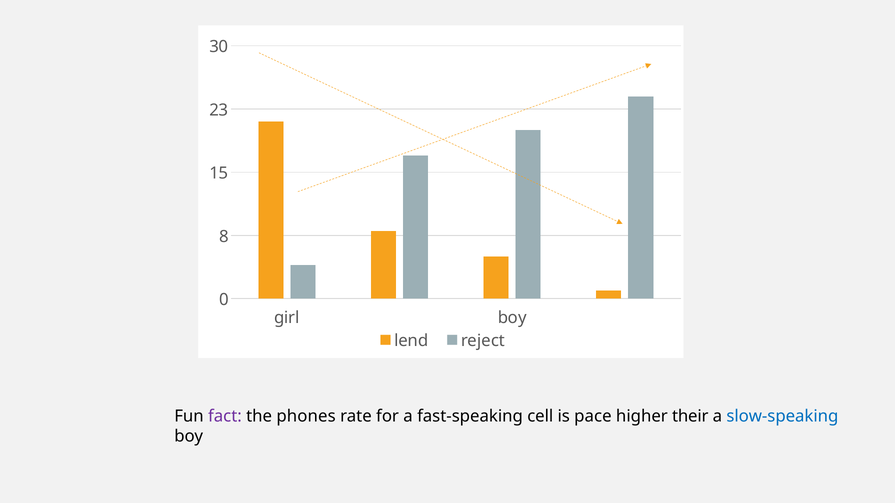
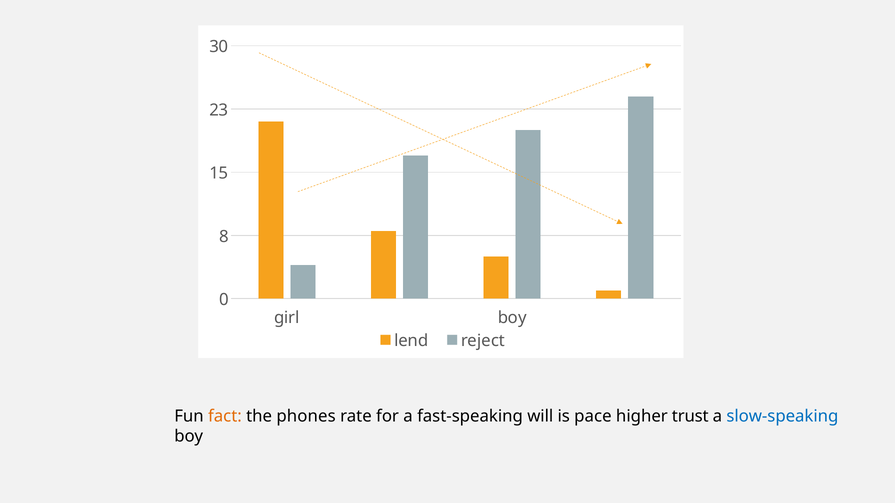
fact colour: purple -> orange
cell: cell -> will
their: their -> trust
